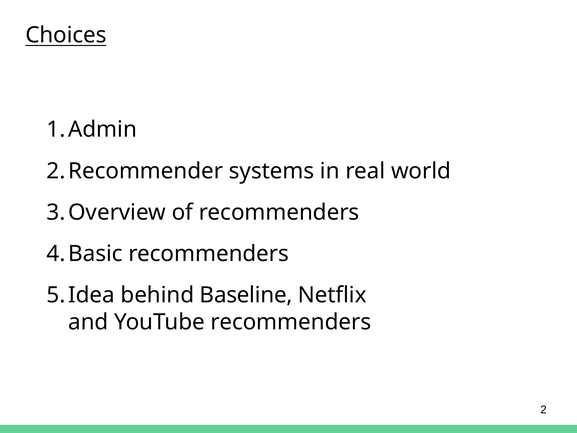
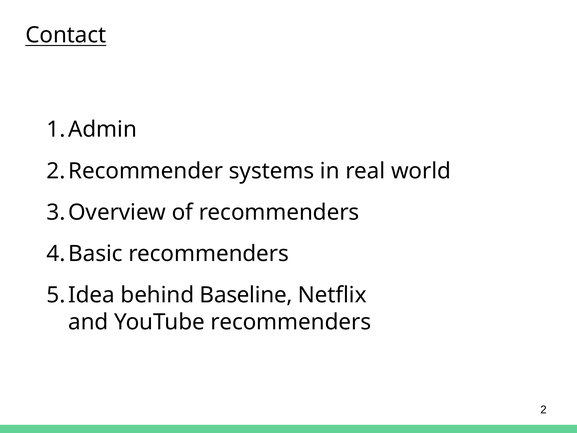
Choices: Choices -> Contact
